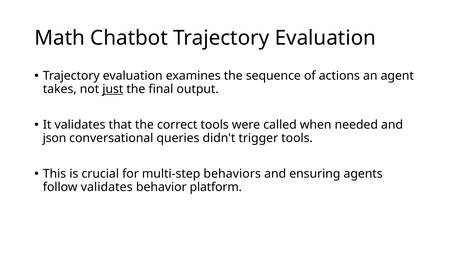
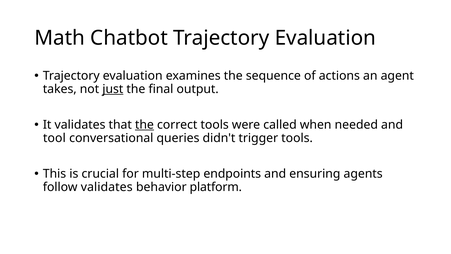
the at (144, 125) underline: none -> present
json: json -> tool
behaviors: behaviors -> endpoints
